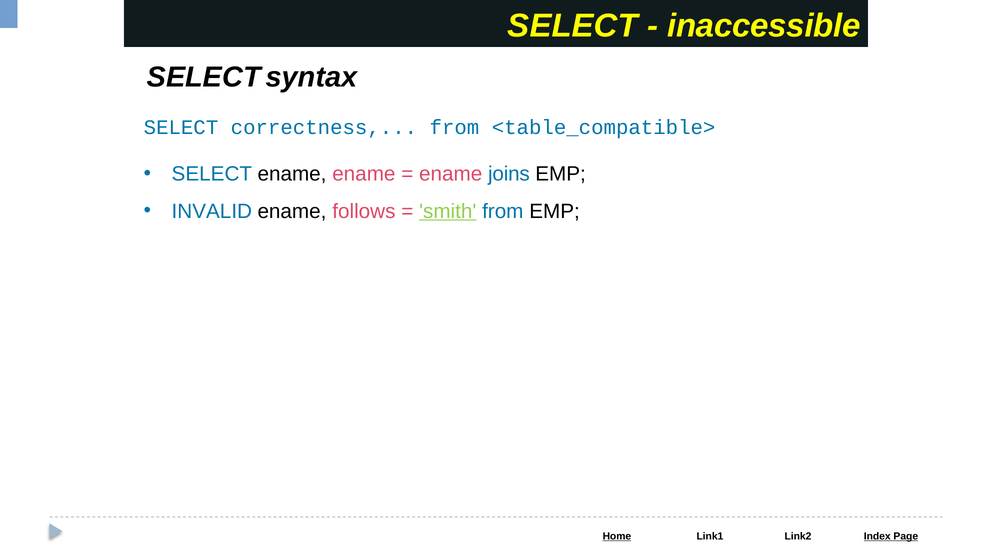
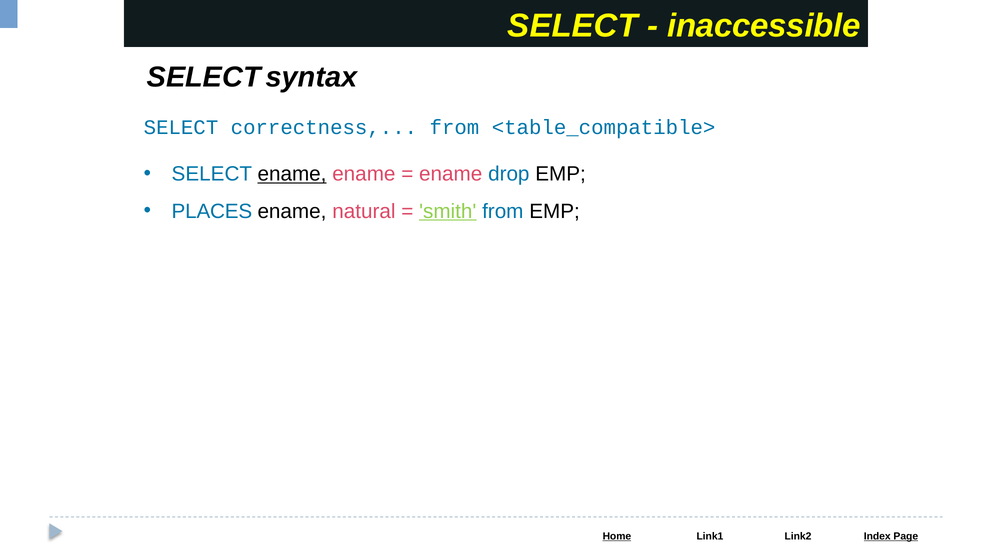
ename at (292, 174) underline: none -> present
joins: joins -> drop
INVALID: INVALID -> PLACES
follows: follows -> natural
